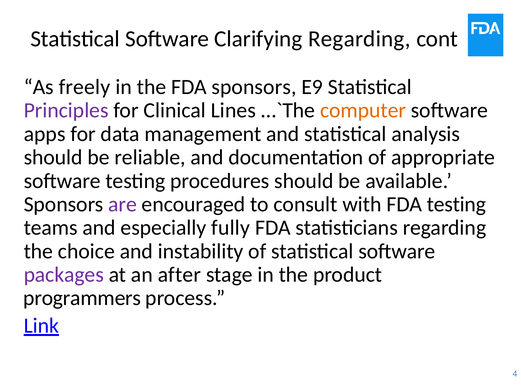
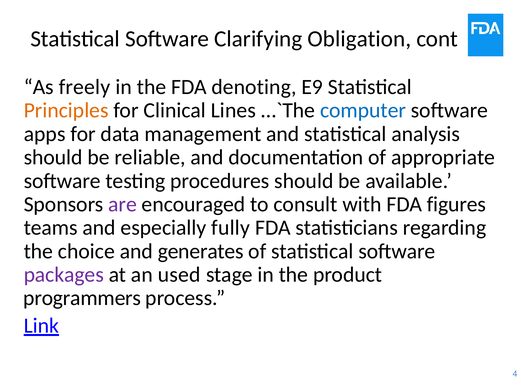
Clarifying Regarding: Regarding -> Obligation
FDA sponsors: sponsors -> denoting
Principles colour: purple -> orange
computer colour: orange -> blue
FDA testing: testing -> figures
instability: instability -> generates
after: after -> used
